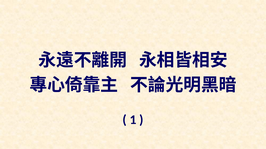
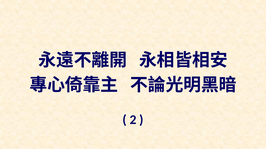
1: 1 -> 2
